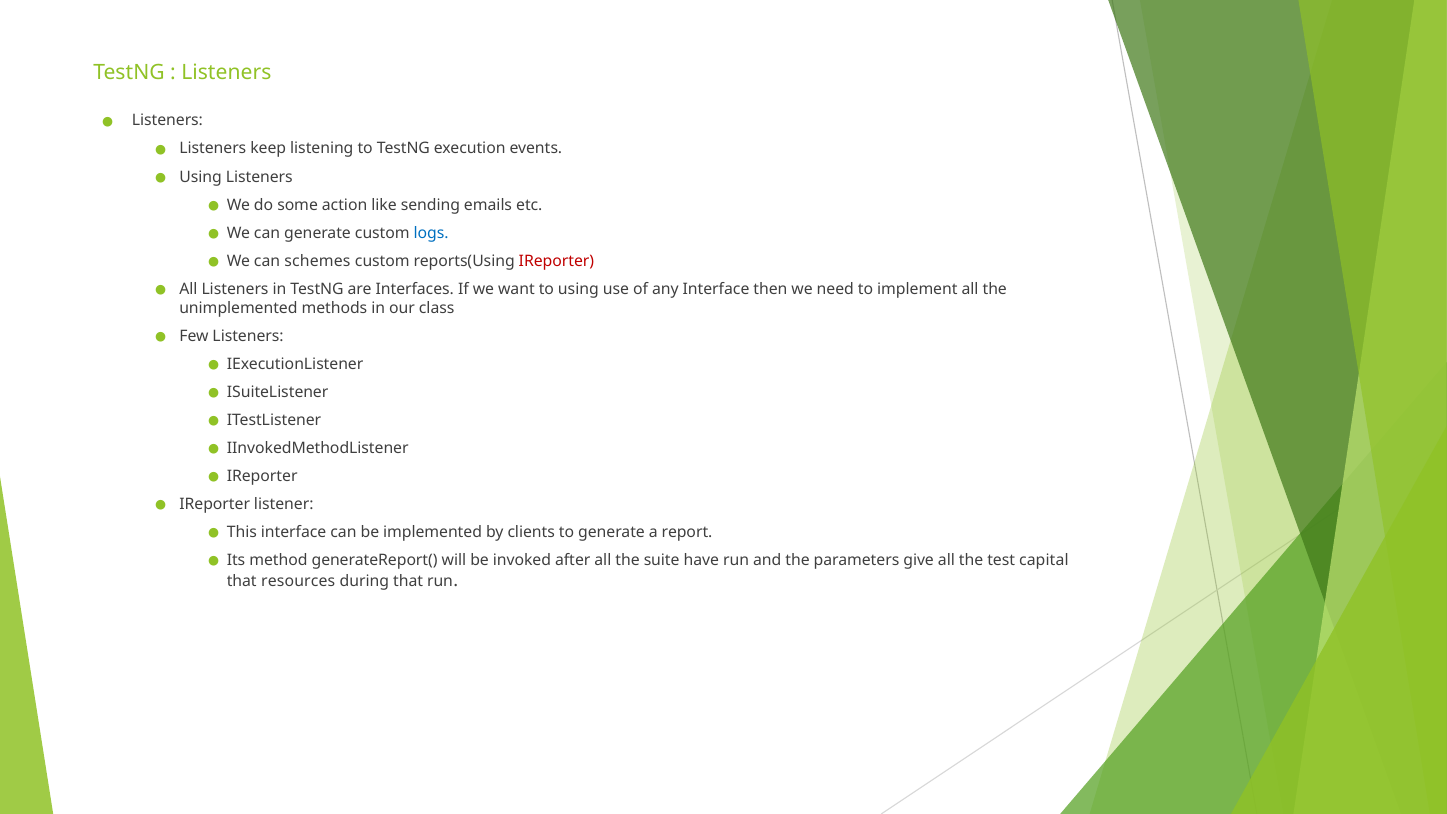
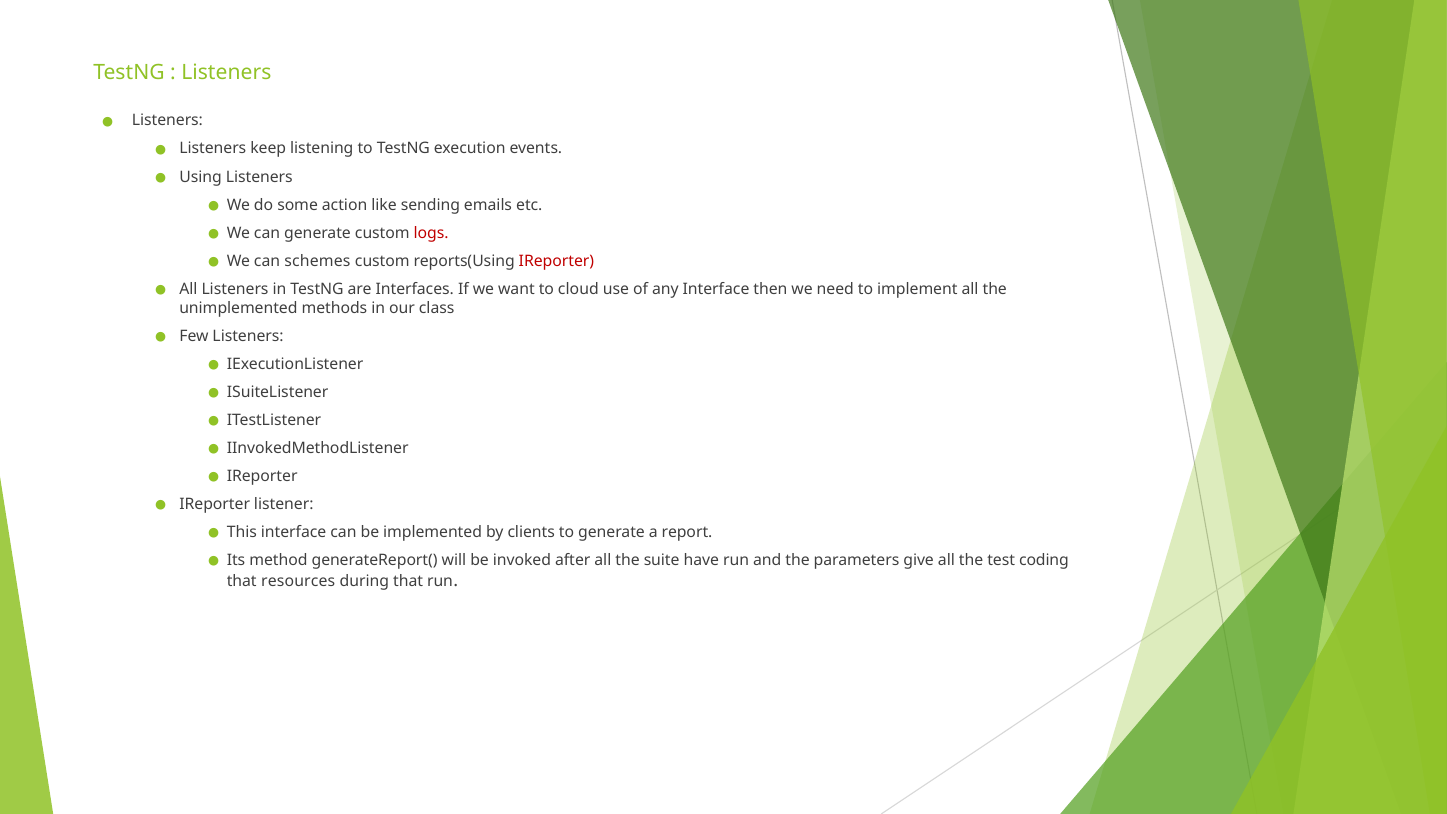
logs colour: blue -> red
to using: using -> cloud
capital: capital -> coding
